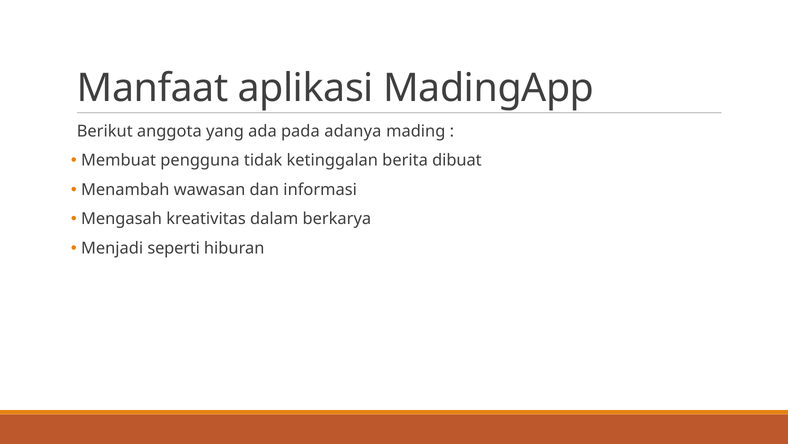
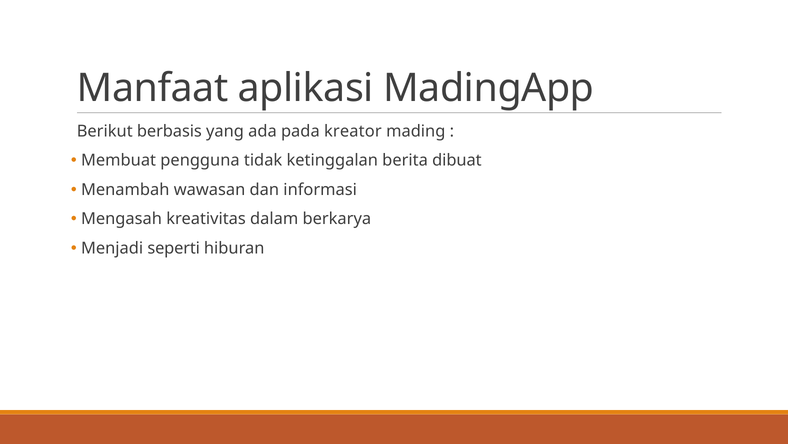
anggota: anggota -> berbasis
adanya: adanya -> kreator
